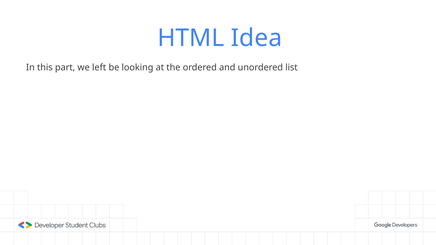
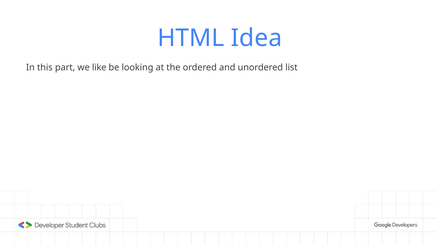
left: left -> like
